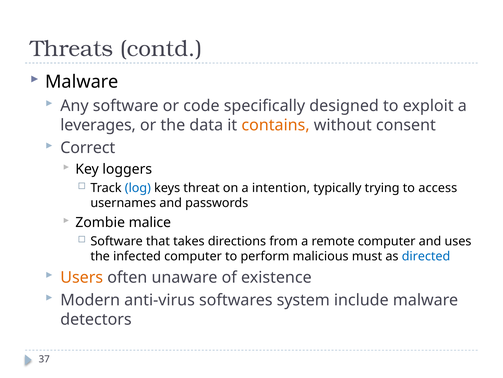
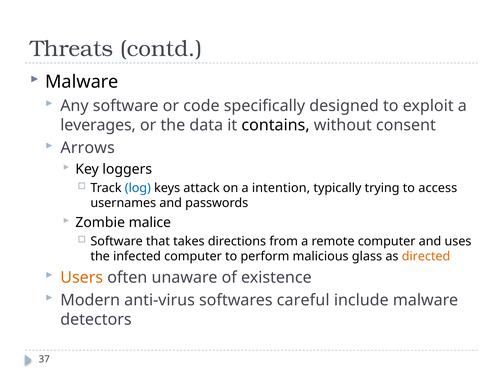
contains colour: orange -> black
Correct: Correct -> Arrows
threat: threat -> attack
must: must -> glass
directed colour: blue -> orange
system: system -> careful
